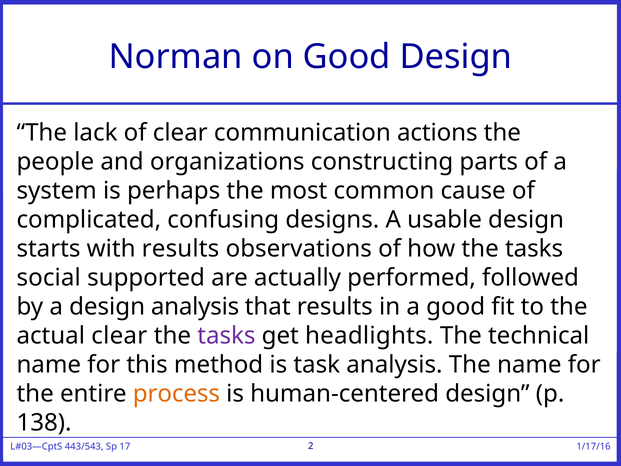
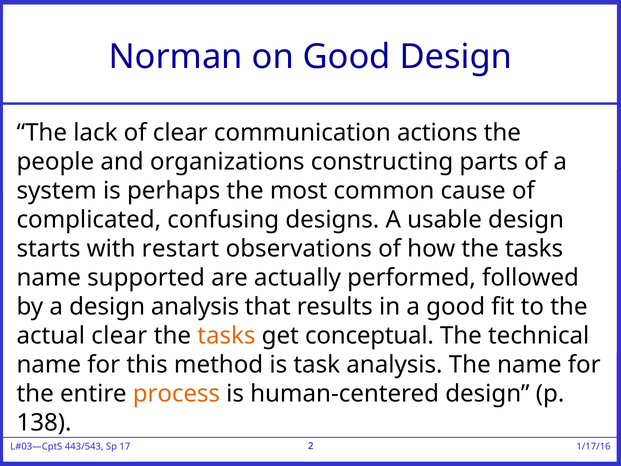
with results: results -> restart
social at (49, 278): social -> name
tasks at (226, 336) colour: purple -> orange
headlights: headlights -> conceptual
